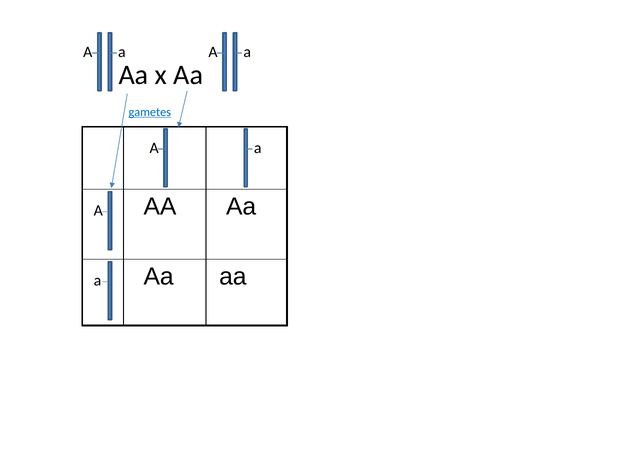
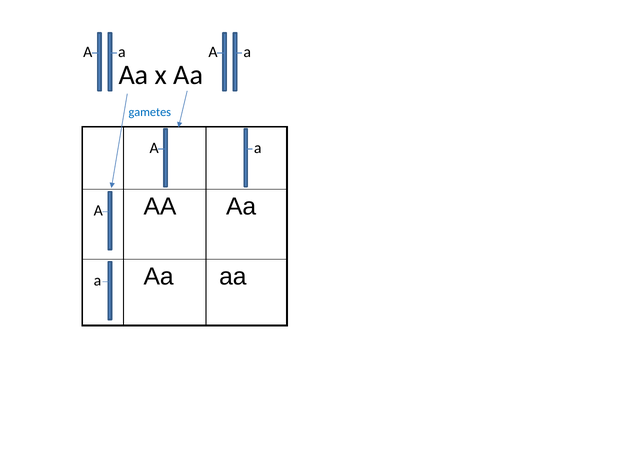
gametes underline: present -> none
